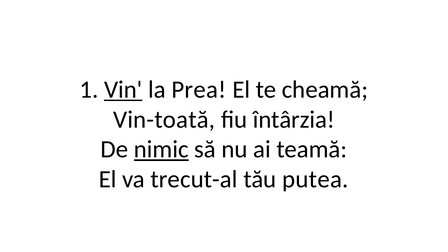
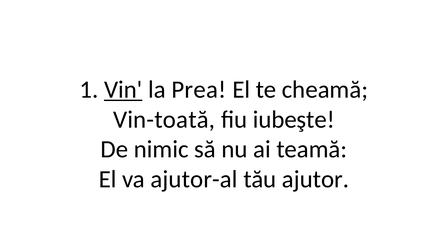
întârzia: întârzia -> iubeşte
nimic underline: present -> none
trecut-al: trecut-al -> ajutor-al
putea: putea -> ajutor
